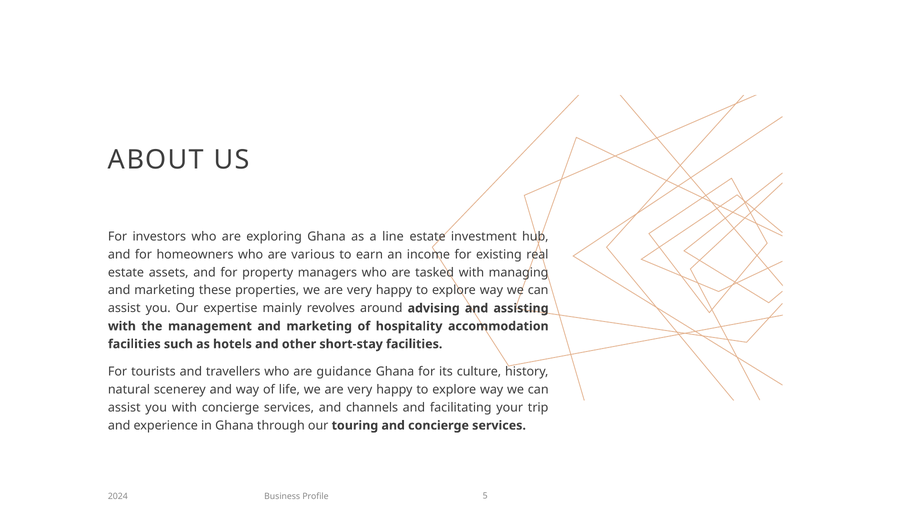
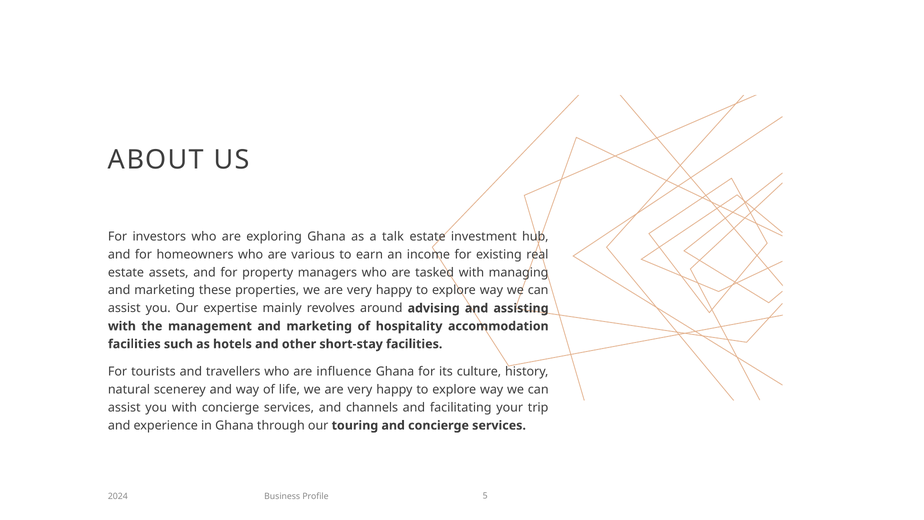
line: line -> talk
guidance: guidance -> influence
